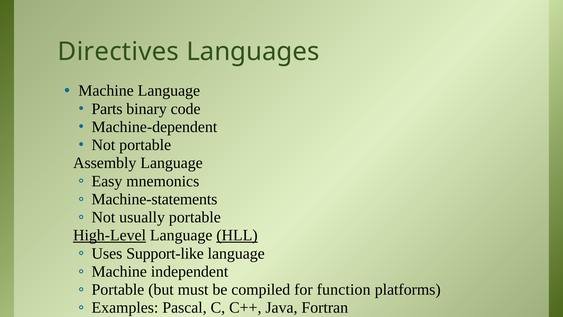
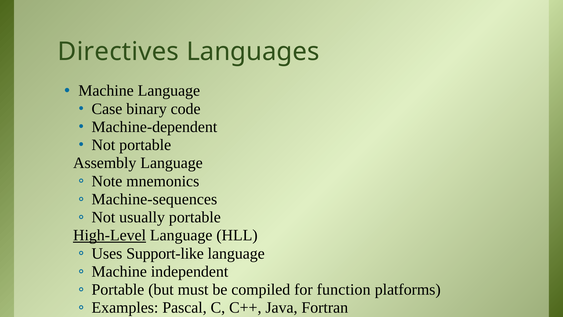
Parts: Parts -> Case
Easy: Easy -> Note
Machine-statements: Machine-statements -> Machine-sequences
HLL underline: present -> none
